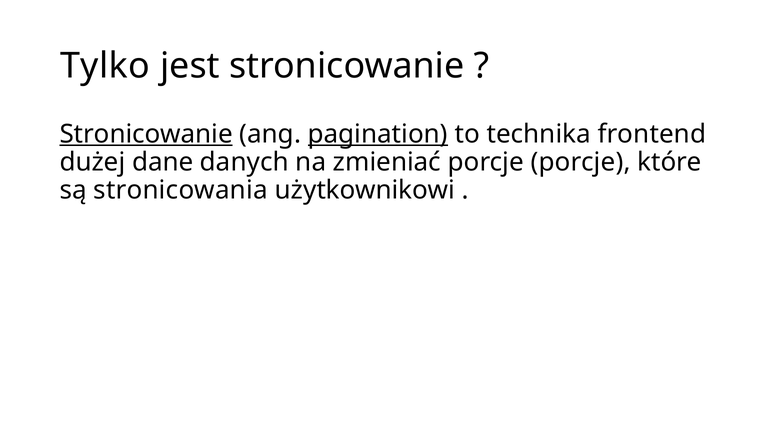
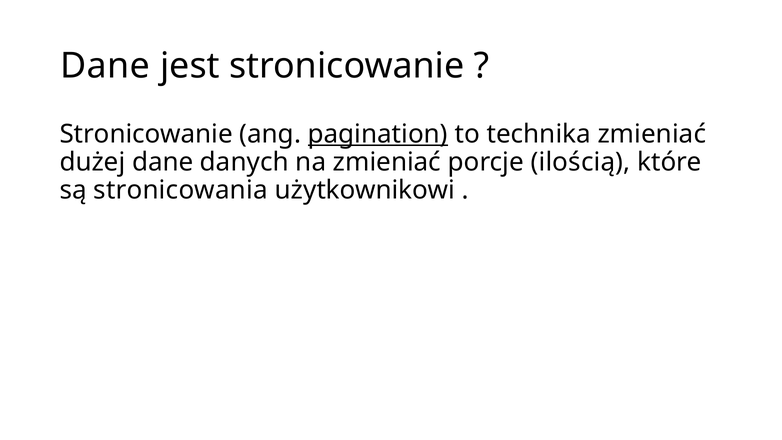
Tylko at (105, 66): Tylko -> Dane
Stronicowanie at (146, 134) underline: present -> none
technika frontend: frontend -> zmieniać
porcje porcje: porcje -> ilością
